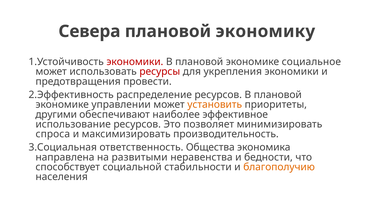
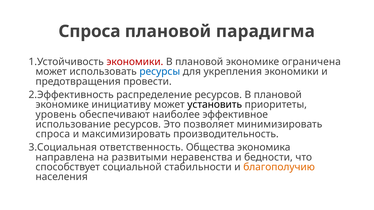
Севера at (89, 31): Севера -> Спроса
экономику: экономику -> парадигма
социальное: социальное -> ограничена
ресурсы colour: red -> blue
управлении: управлении -> инициативу
установить colour: orange -> black
другими: другими -> уровень
